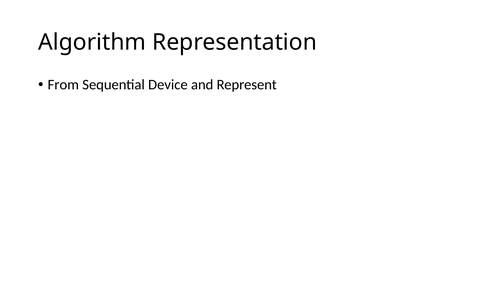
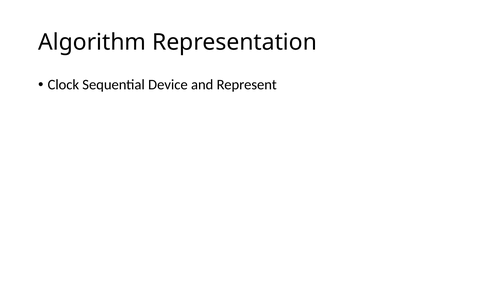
From: From -> Clock
